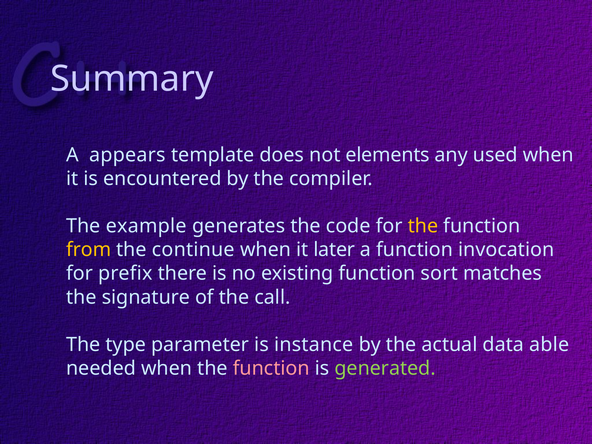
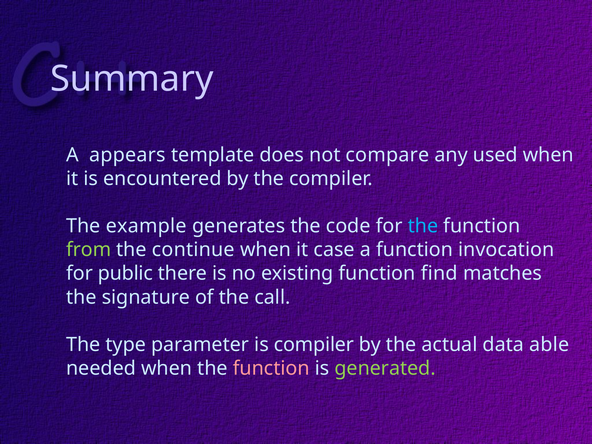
elements: elements -> compare
the at (423, 226) colour: yellow -> light blue
from colour: yellow -> light green
later: later -> case
prefix: prefix -> public
sort: sort -> find
is instance: instance -> compiler
